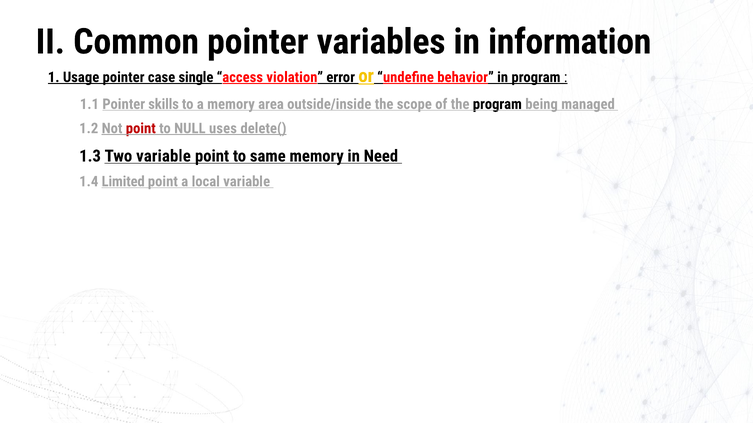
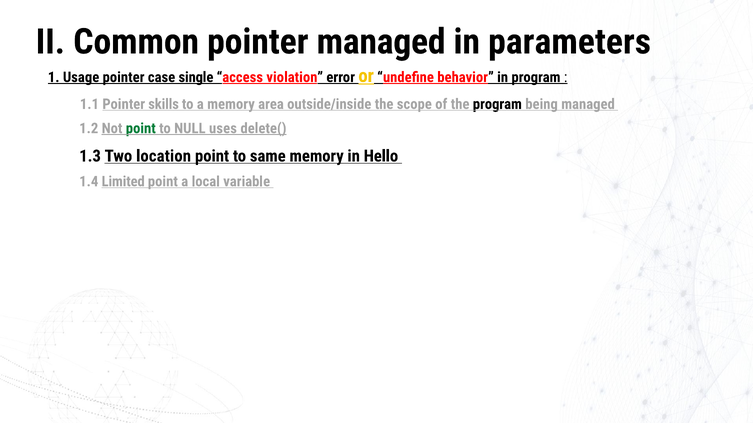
pointer variables: variables -> managed
information: information -> parameters
point at (141, 129) colour: red -> green
Two variable: variable -> location
Need: Need -> Hello
